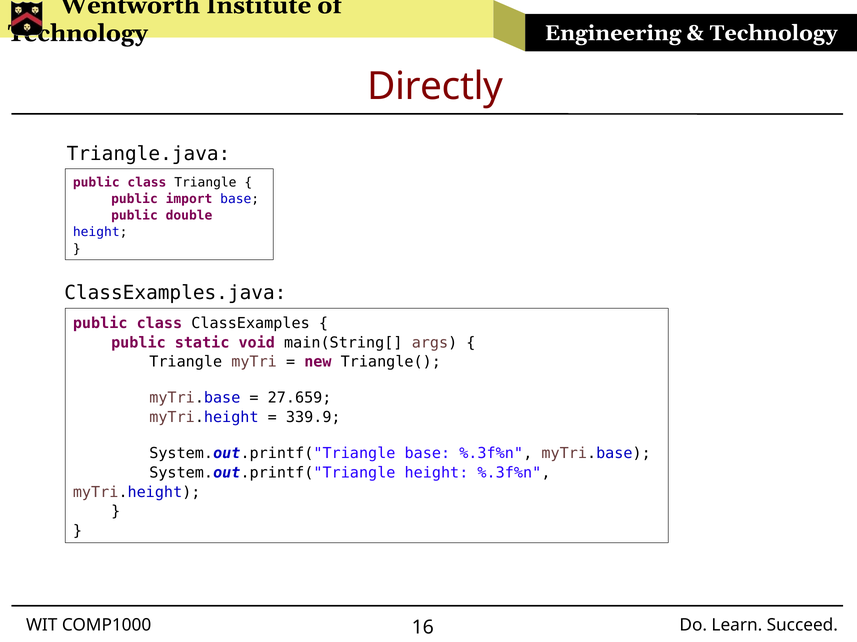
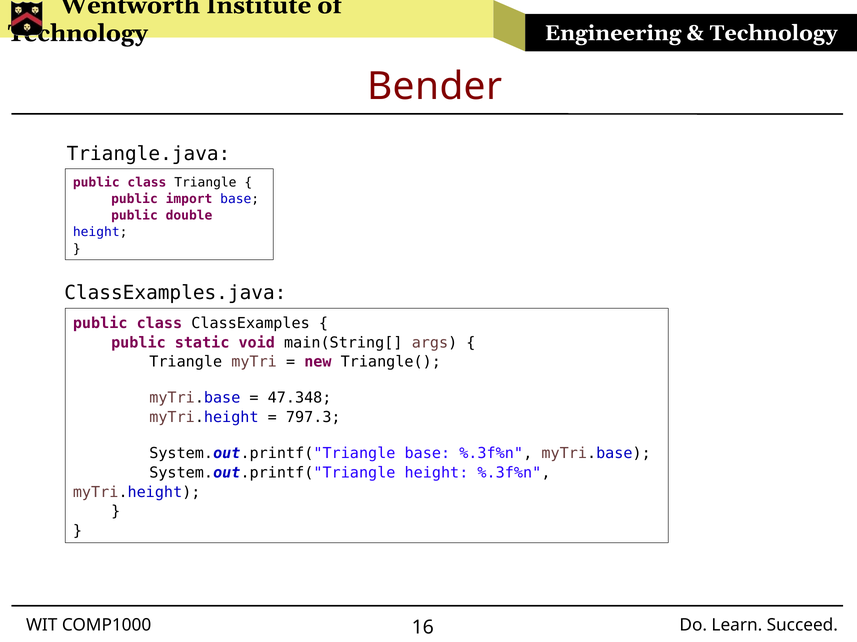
Directly: Directly -> Bender
27.659: 27.659 -> 47.348
339.9: 339.9 -> 797.3
